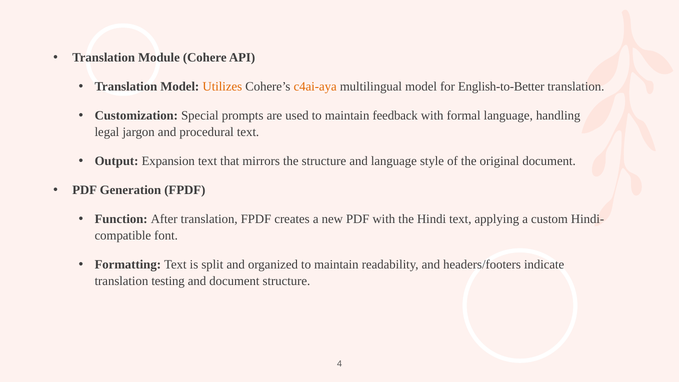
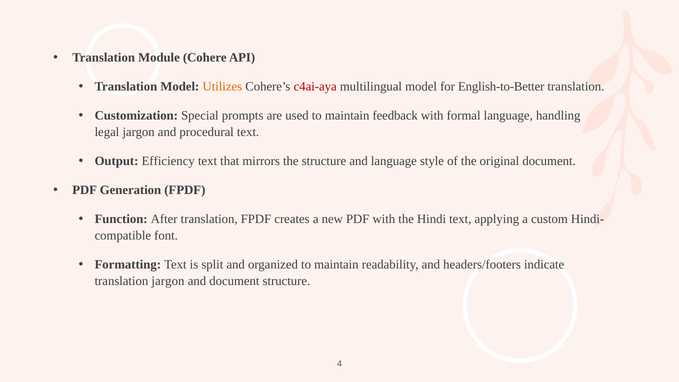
c4ai-aya colour: orange -> red
Expansion: Expansion -> Efficiency
translation testing: testing -> jargon
